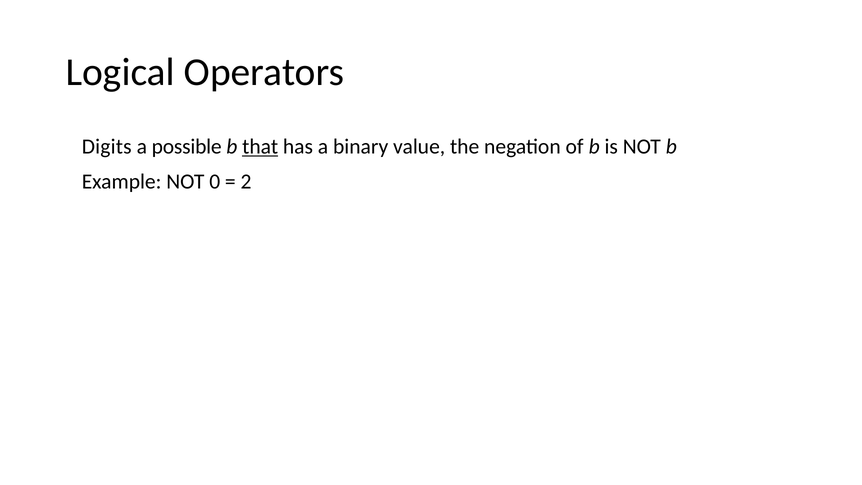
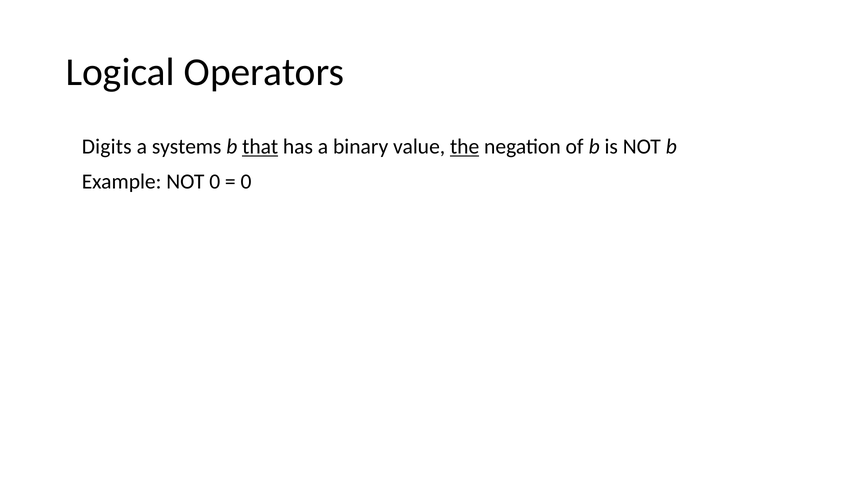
possible: possible -> systems
the underline: none -> present
2 at (246, 182): 2 -> 0
